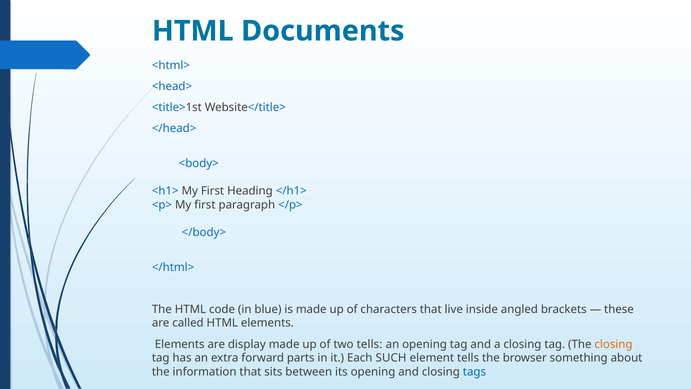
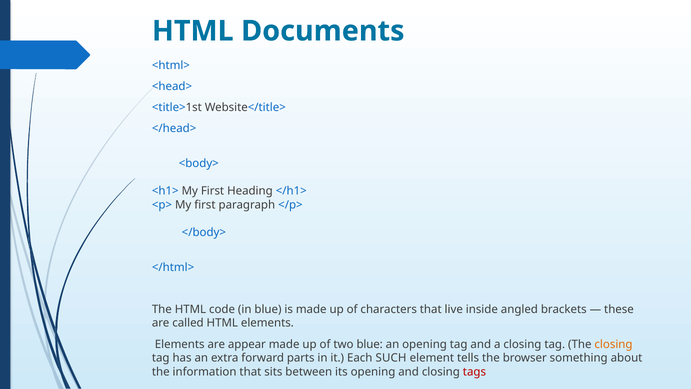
display: display -> appear
two tells: tells -> blue
tags colour: blue -> red
